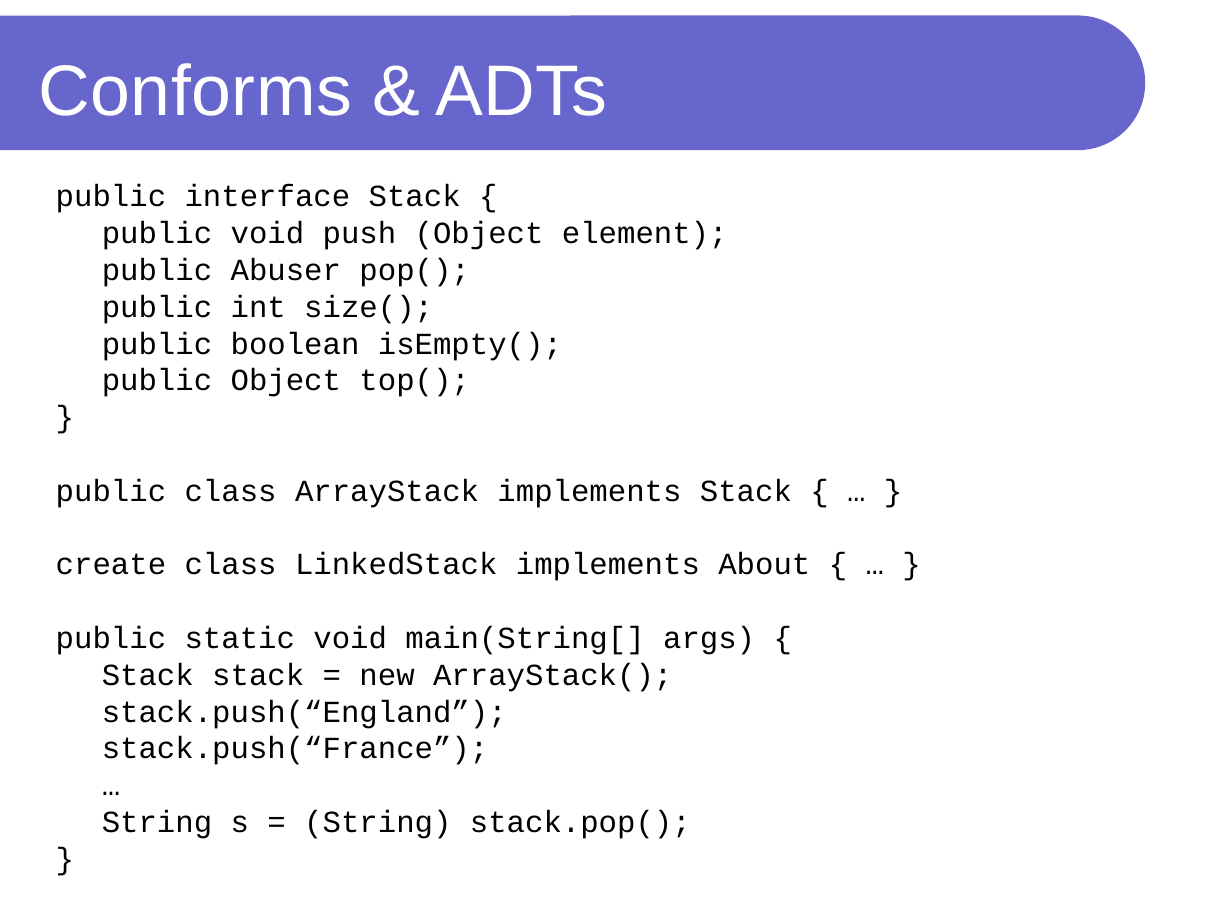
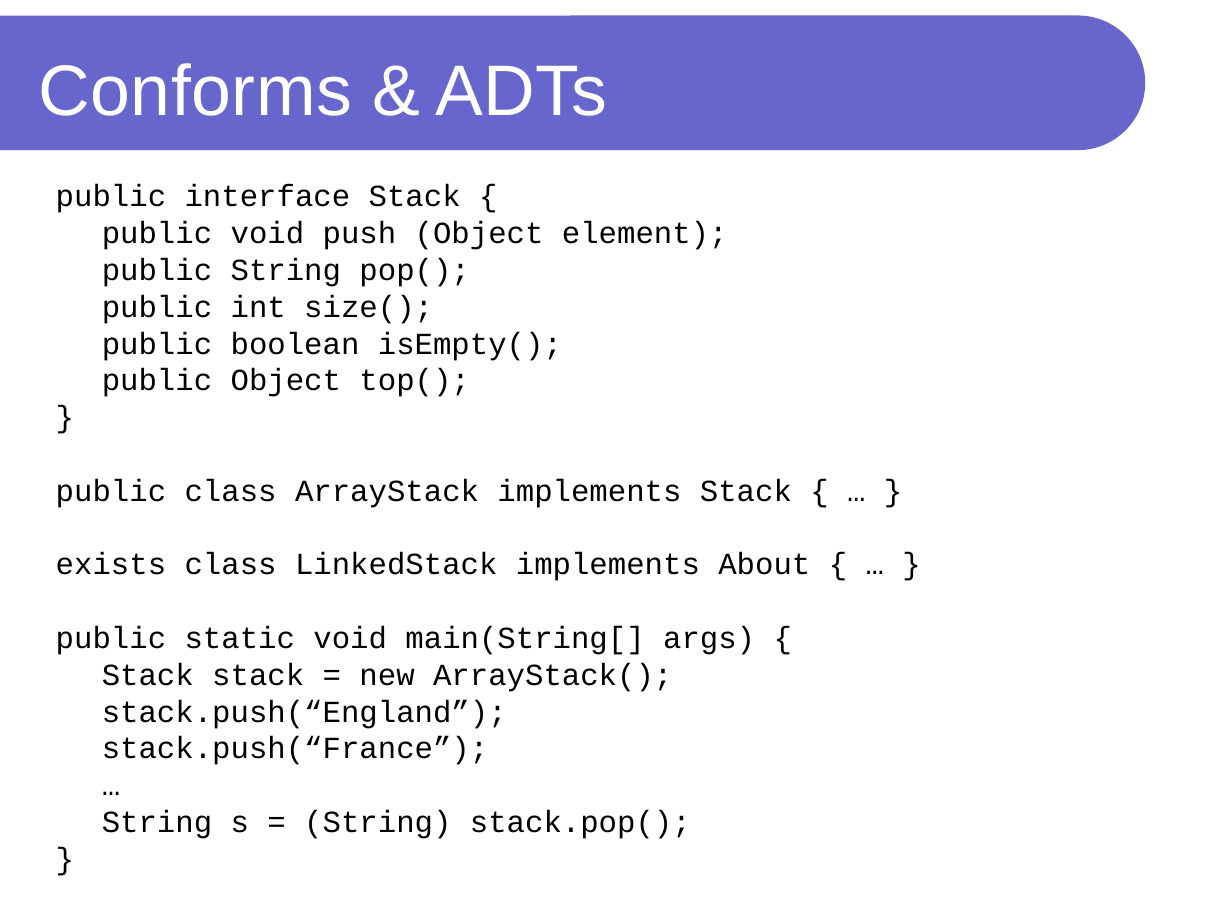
public Abuser: Abuser -> String
create: create -> exists
